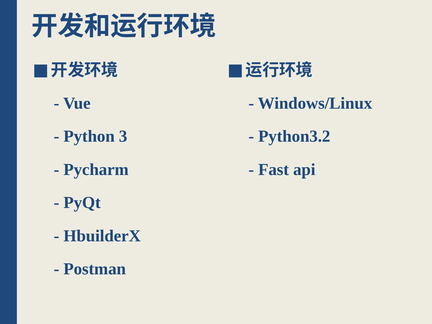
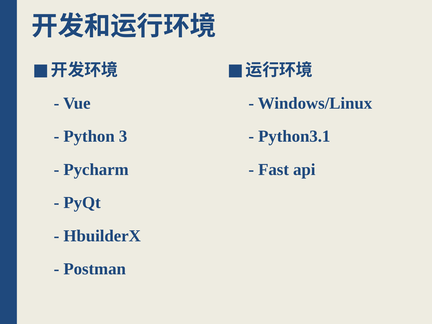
Python3.2: Python3.2 -> Python3.1
